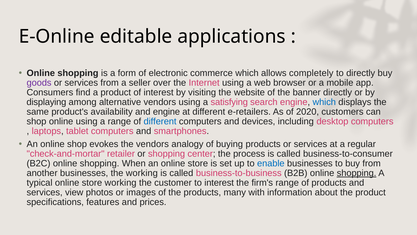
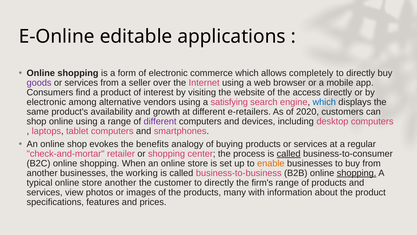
banner: banner -> access
displaying at (46, 102): displaying -> electronic
and engine: engine -> growth
different at (160, 121) colour: blue -> purple
the vendors: vendors -> benefits
called at (289, 154) underline: none -> present
enable colour: blue -> orange
store working: working -> another
customer to interest: interest -> directly
